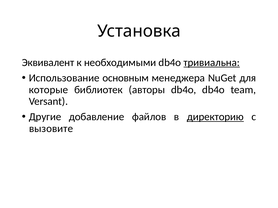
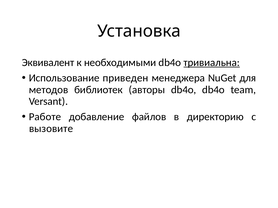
основным: основным -> приведен
которые: которые -> методов
Другие: Другие -> Работе
директорию underline: present -> none
